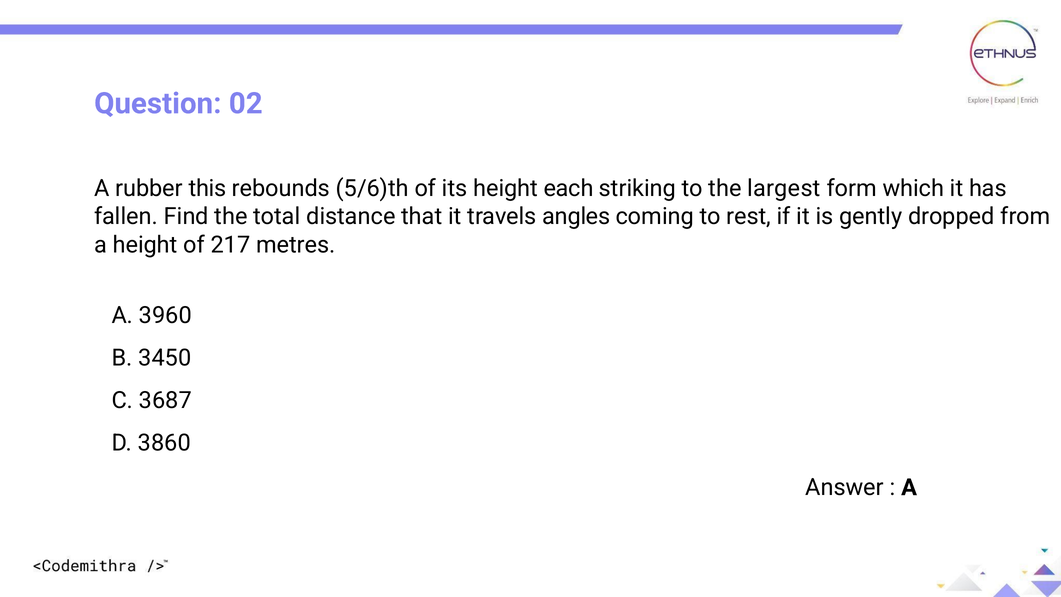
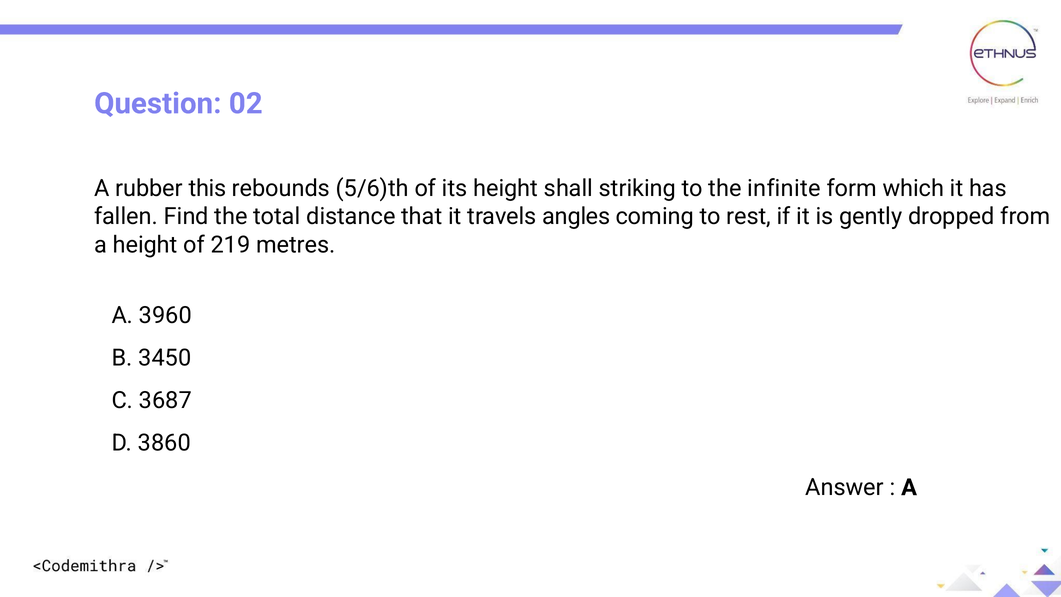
each: each -> shall
largest: largest -> infinite
217: 217 -> 219
